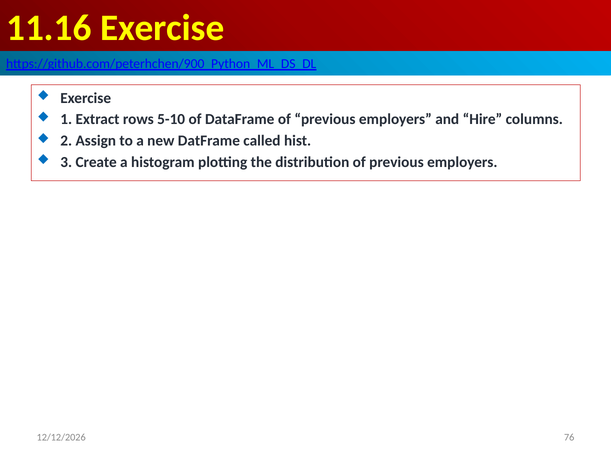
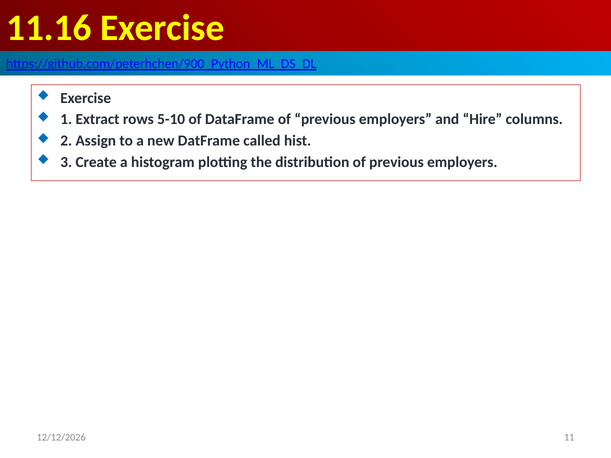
76: 76 -> 11
